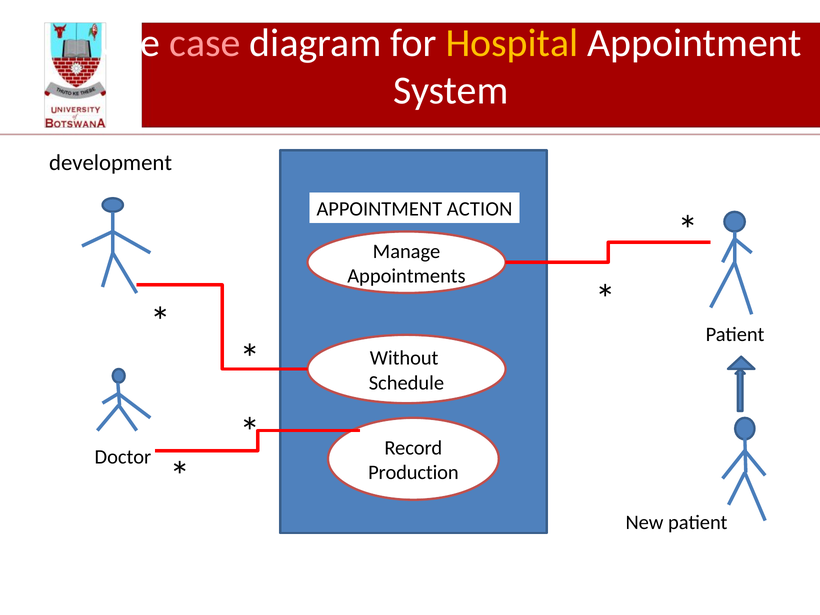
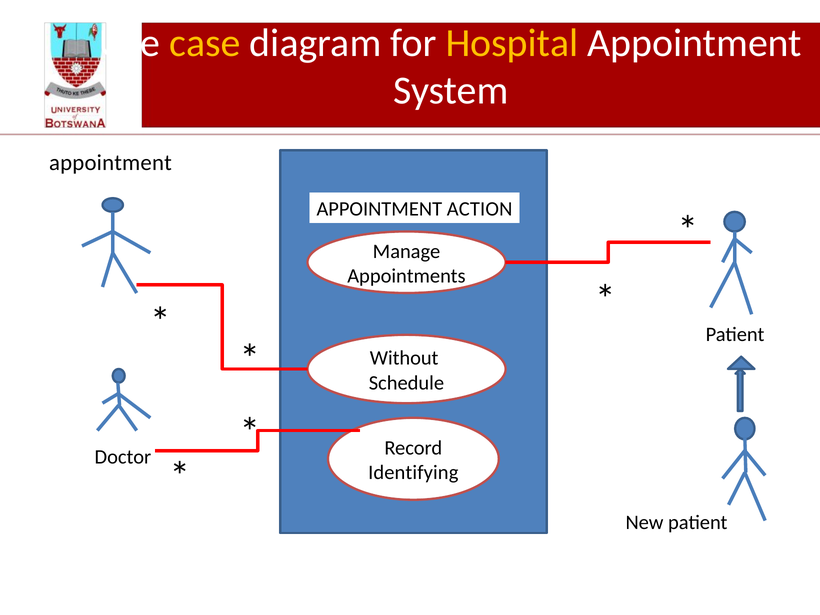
case colour: pink -> yellow
development at (111, 163): development -> appointment
Production: Production -> Identifying
